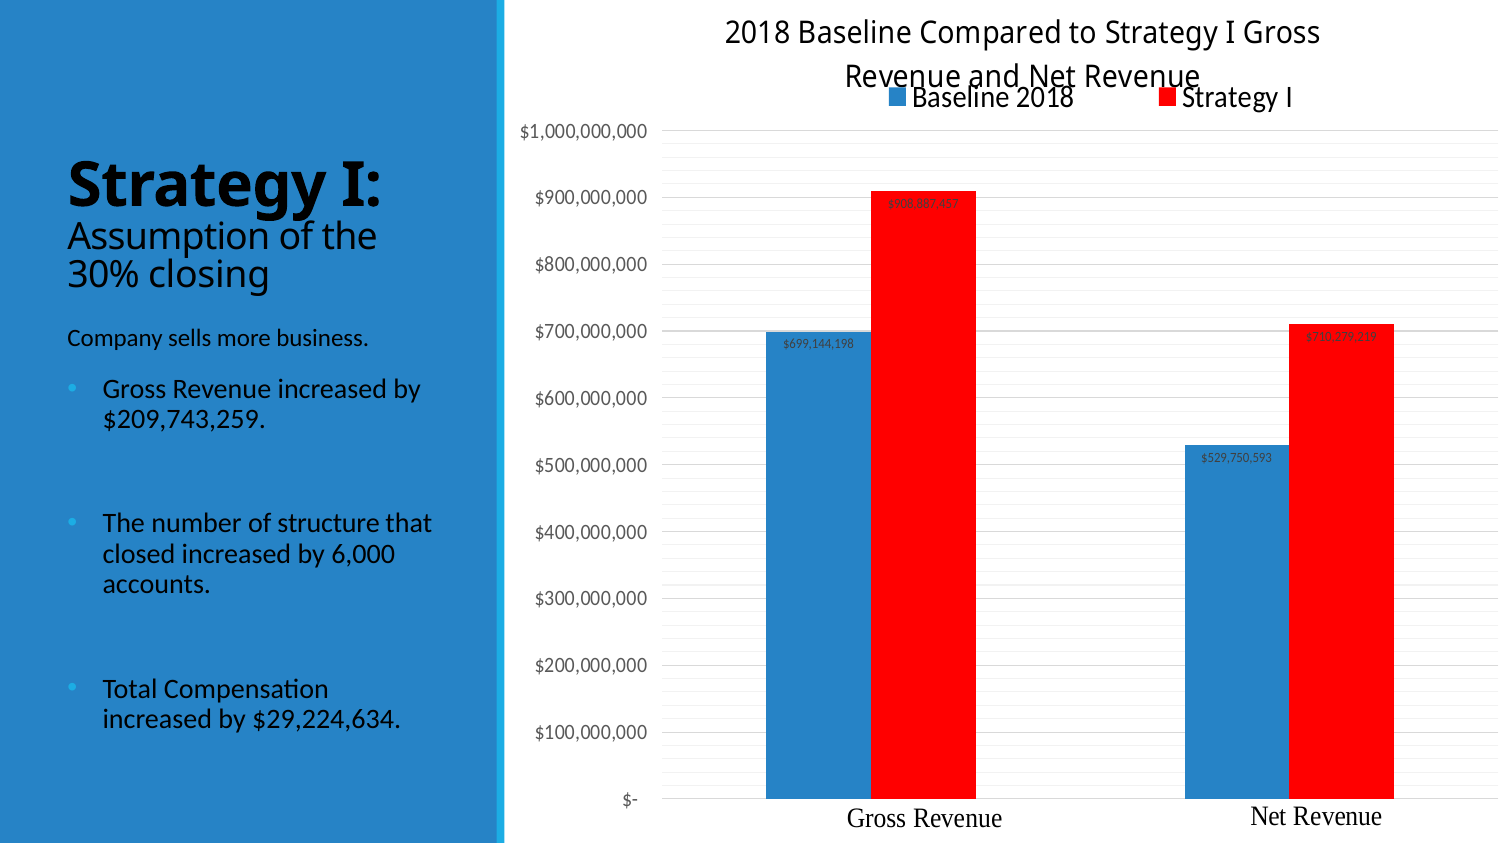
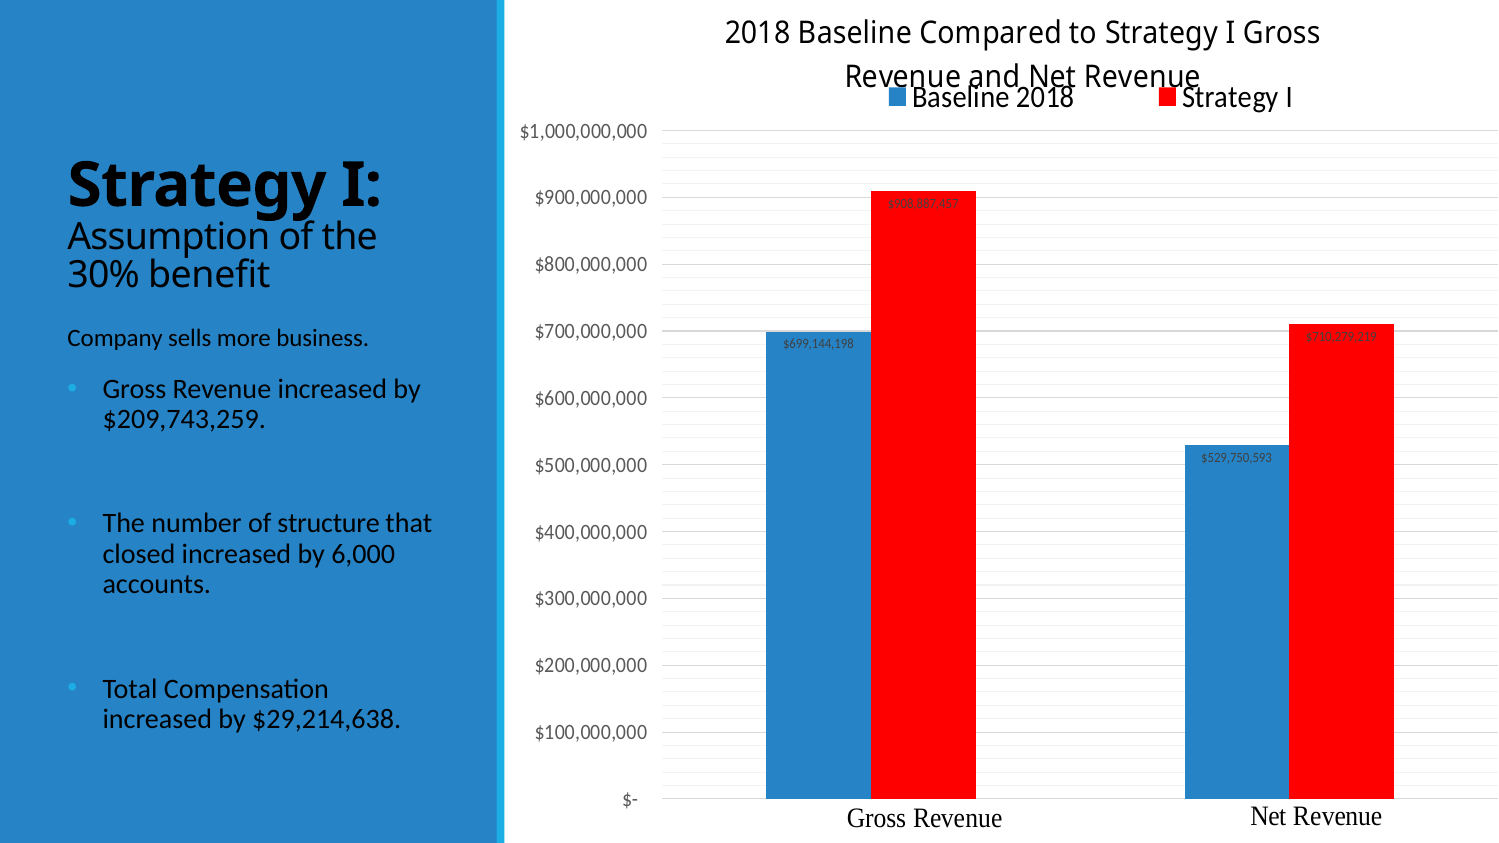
closing: closing -> benefit
$29,224,634: $29,224,634 -> $29,214,638
